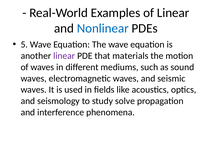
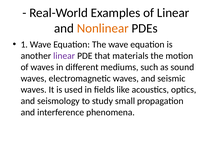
Nonlinear colour: blue -> orange
5: 5 -> 1
solve: solve -> small
